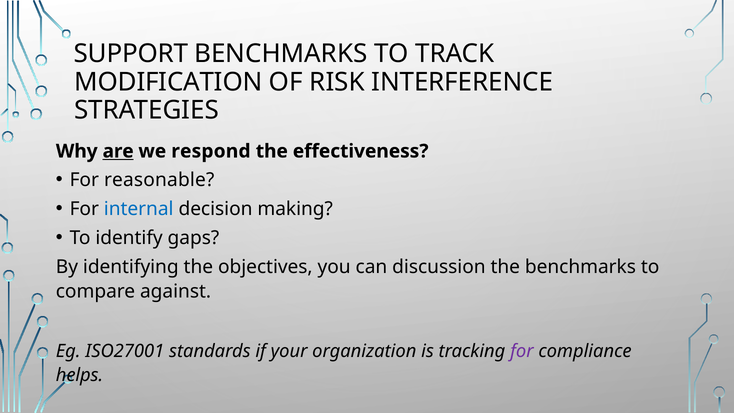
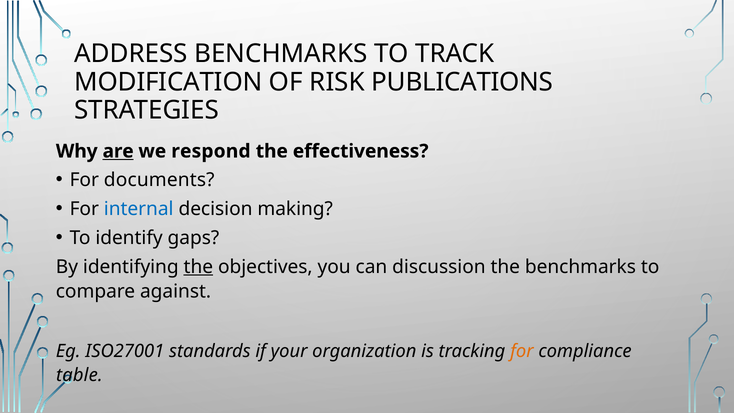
SUPPORT: SUPPORT -> ADDRESS
INTERFERENCE: INTERFERENCE -> PUBLICATIONS
reasonable: reasonable -> documents
the at (198, 267) underline: none -> present
for at (522, 351) colour: purple -> orange
helps: helps -> table
